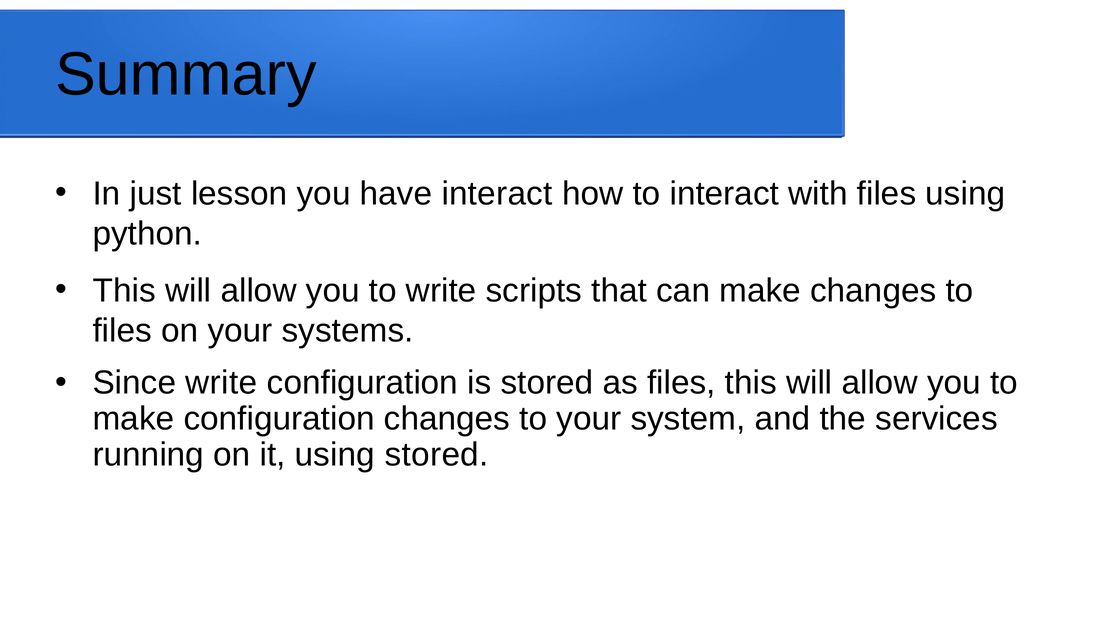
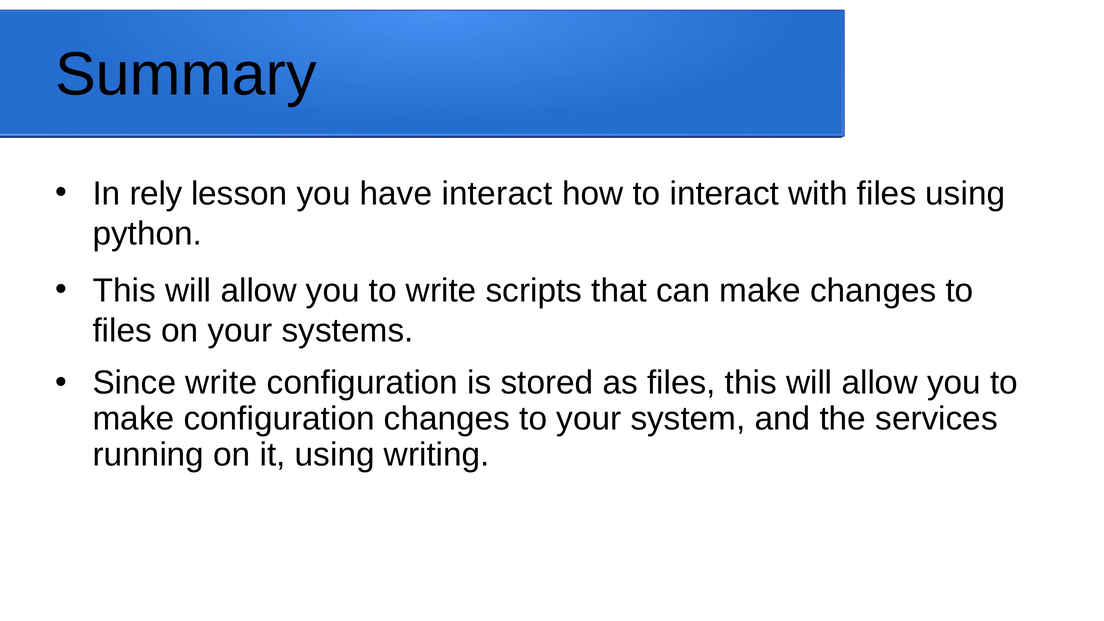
just: just -> rely
using stored: stored -> writing
